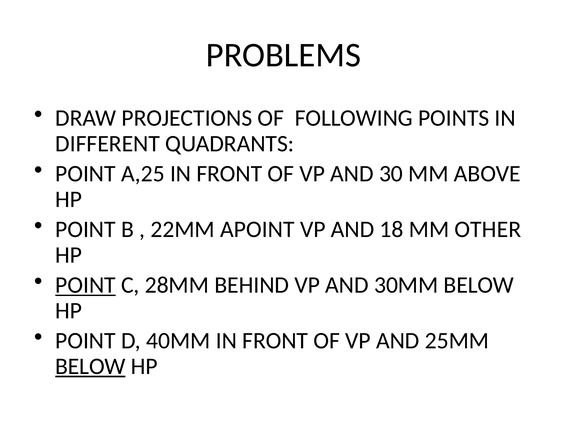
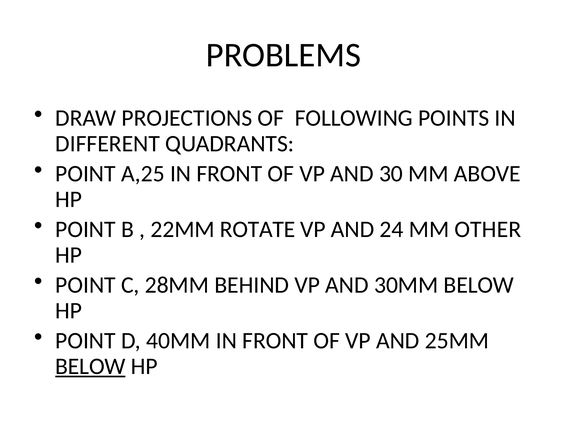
APOINT: APOINT -> ROTATE
18: 18 -> 24
POINT at (86, 285) underline: present -> none
